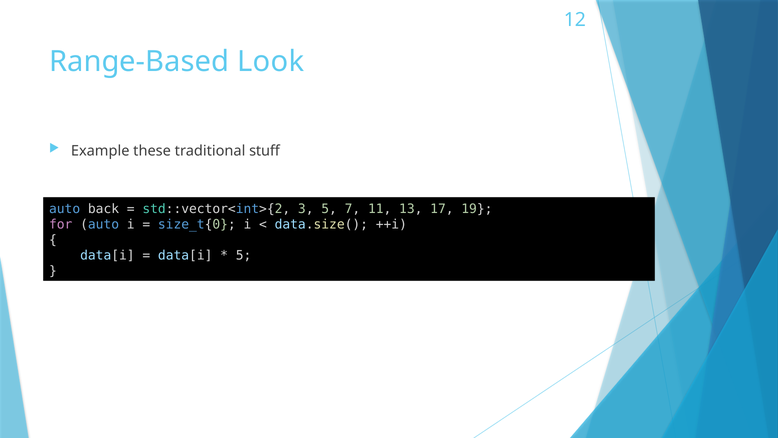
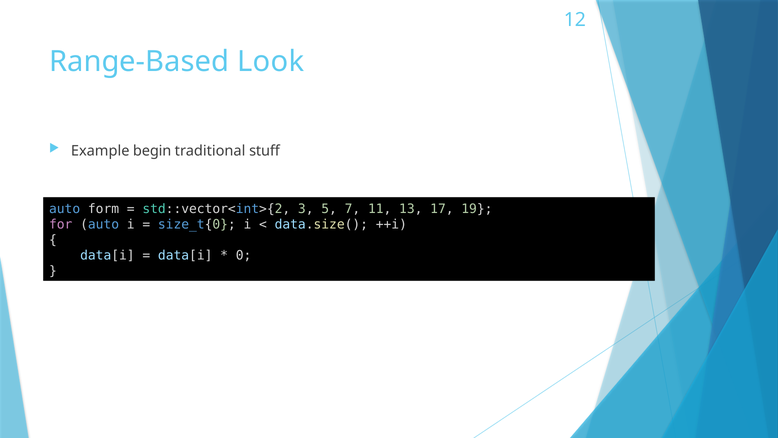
these: these -> begin
back: back -> form
5 at (244, 255): 5 -> 0
